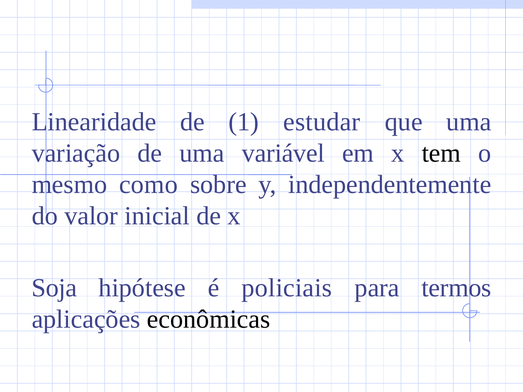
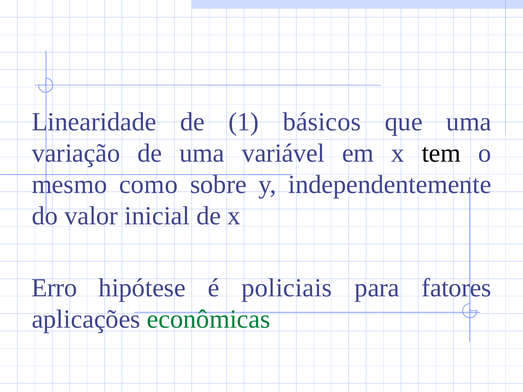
estudar: estudar -> básicos
Soja: Soja -> Erro
termos: termos -> fatores
econômicas colour: black -> green
